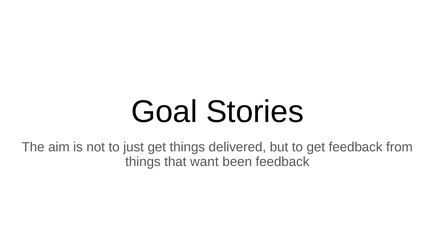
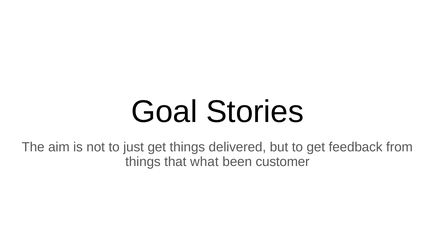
want: want -> what
been feedback: feedback -> customer
